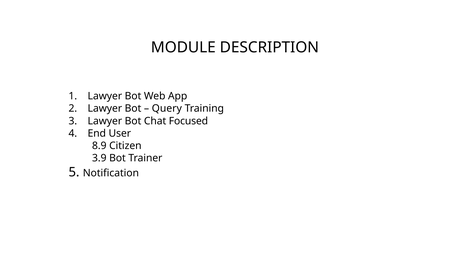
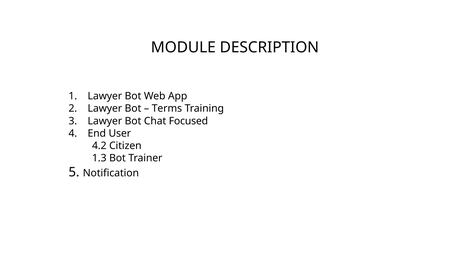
Query: Query -> Terms
8.9: 8.9 -> 4.2
3.9: 3.9 -> 1.3
